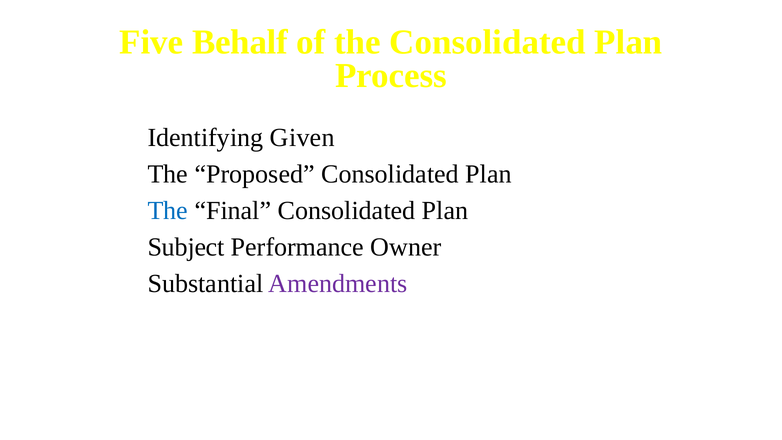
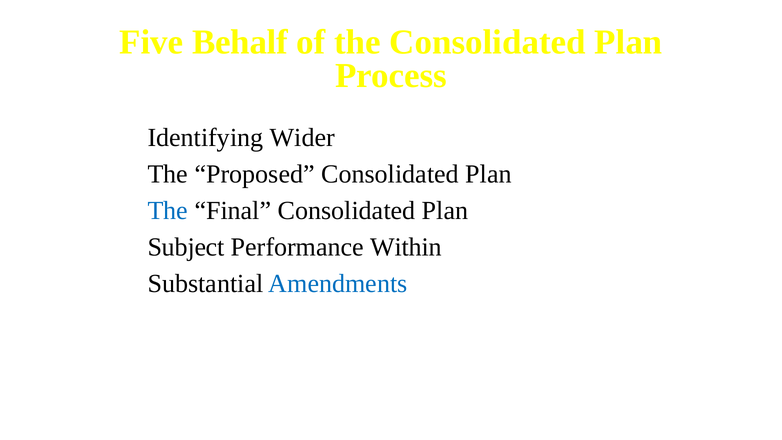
Given: Given -> Wider
Owner: Owner -> Within
Amendments colour: purple -> blue
